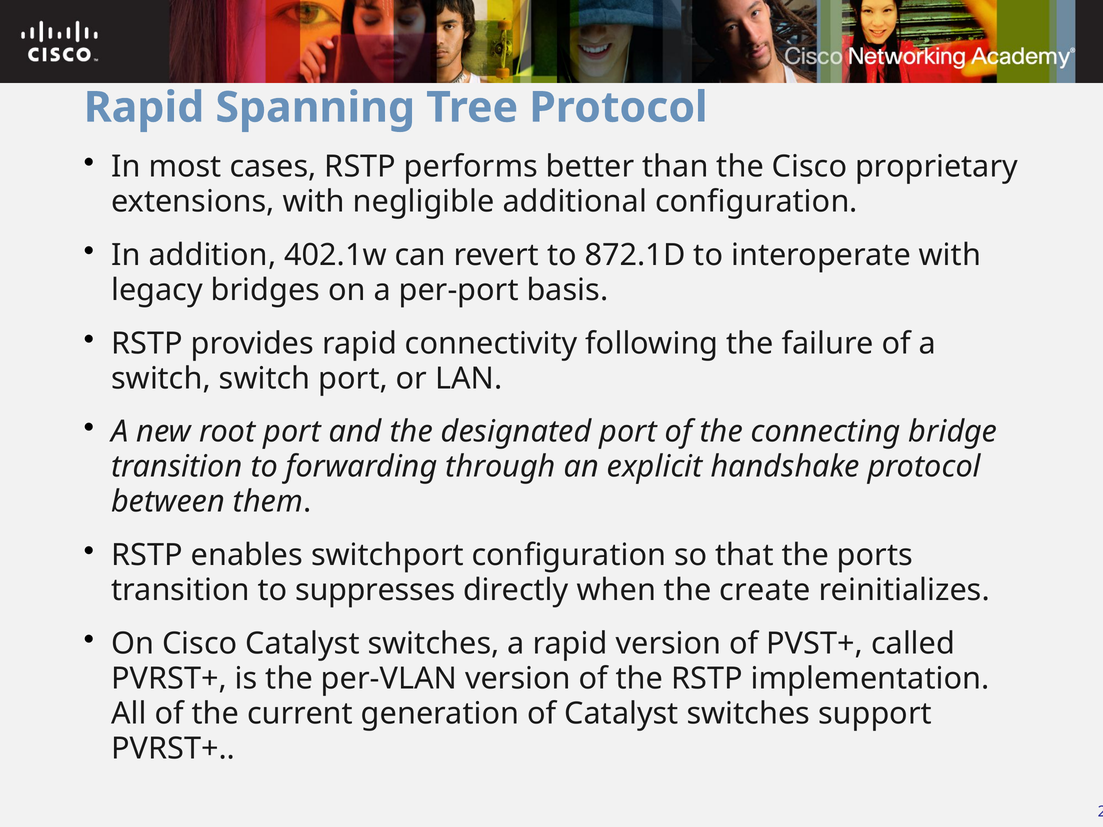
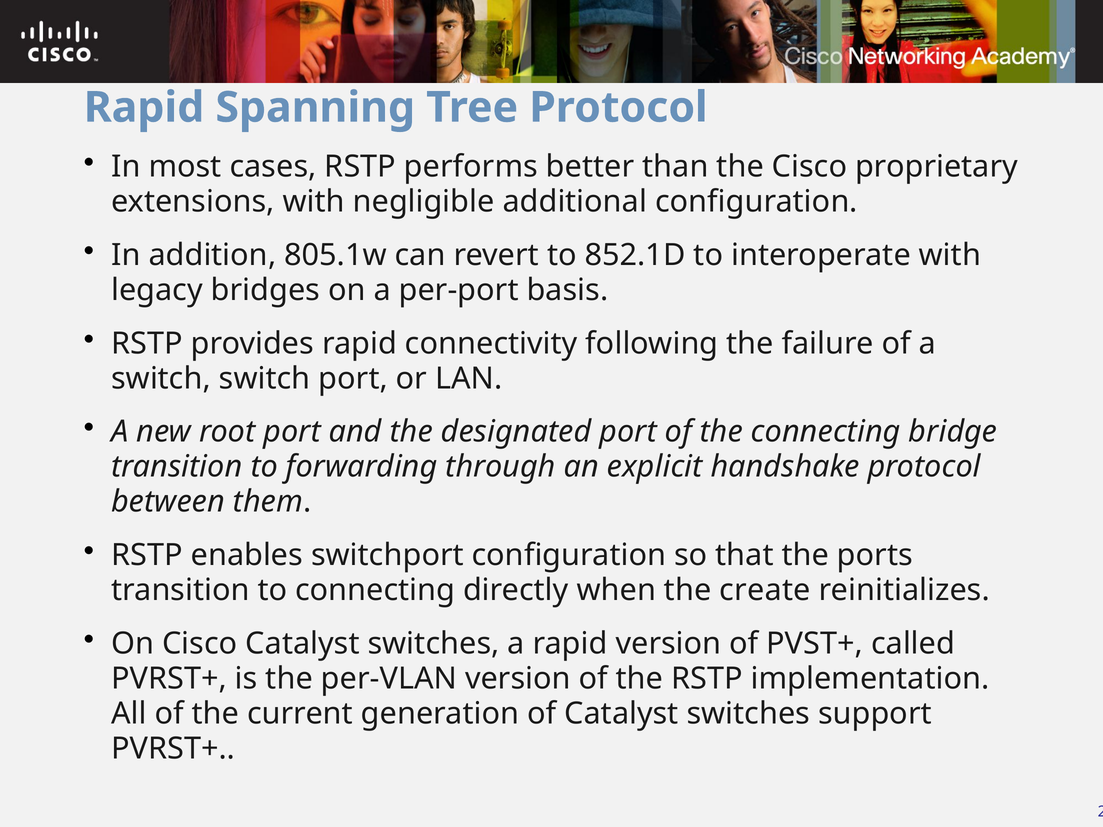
402.1w: 402.1w -> 805.1w
872.1D: 872.1D -> 852.1D
to suppresses: suppresses -> connecting
